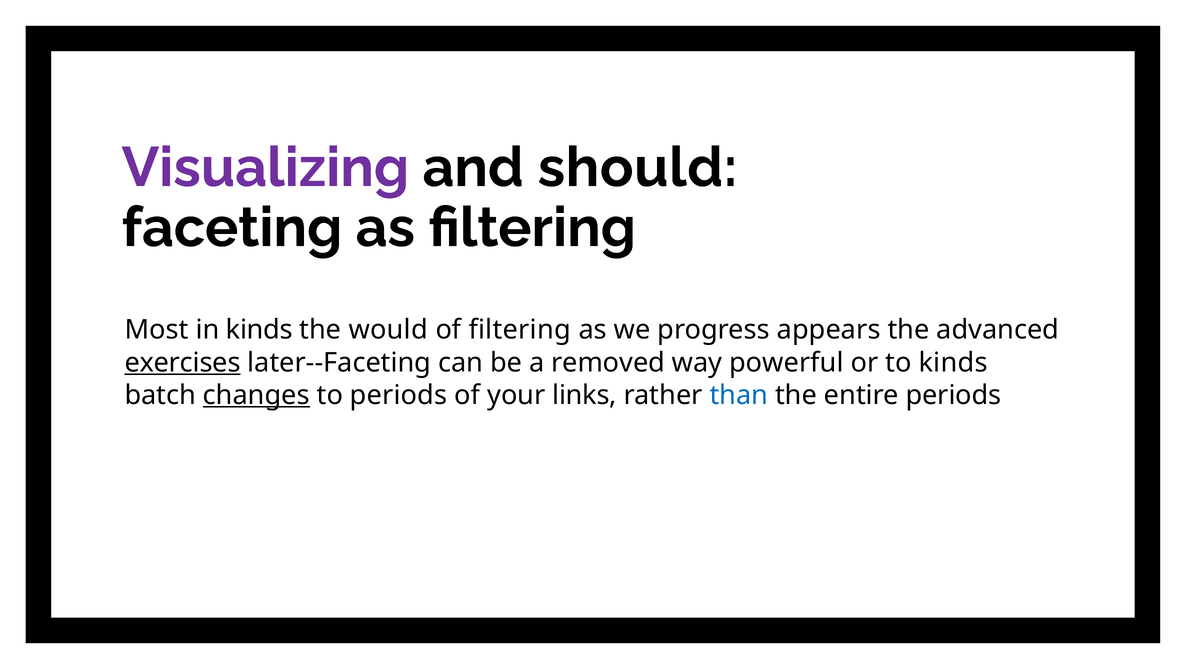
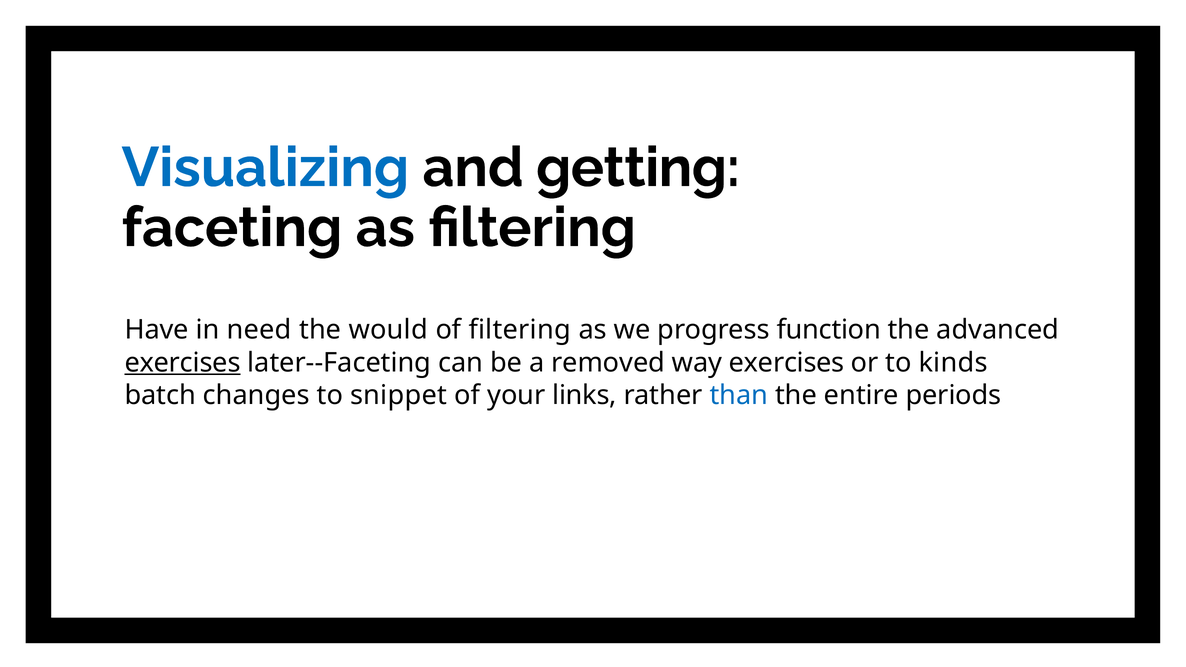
Visualizing colour: purple -> blue
should: should -> getting
Most: Most -> Have
in kinds: kinds -> need
appears: appears -> function
way powerful: powerful -> exercises
changes underline: present -> none
to periods: periods -> snippet
